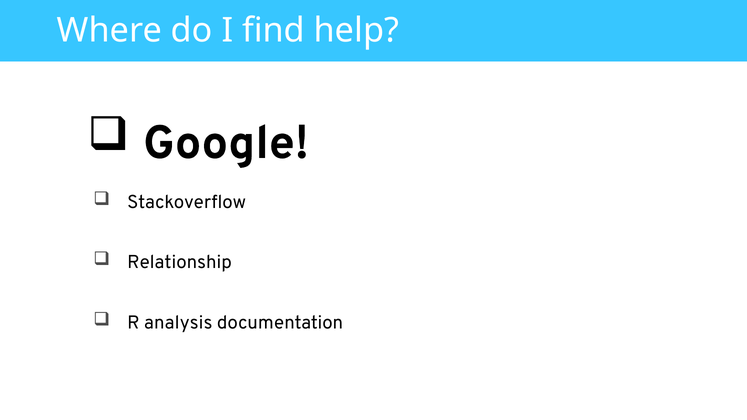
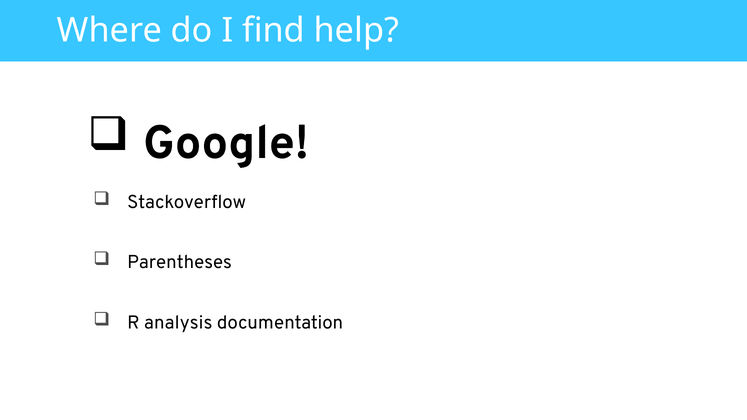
Relationship: Relationship -> Parentheses
